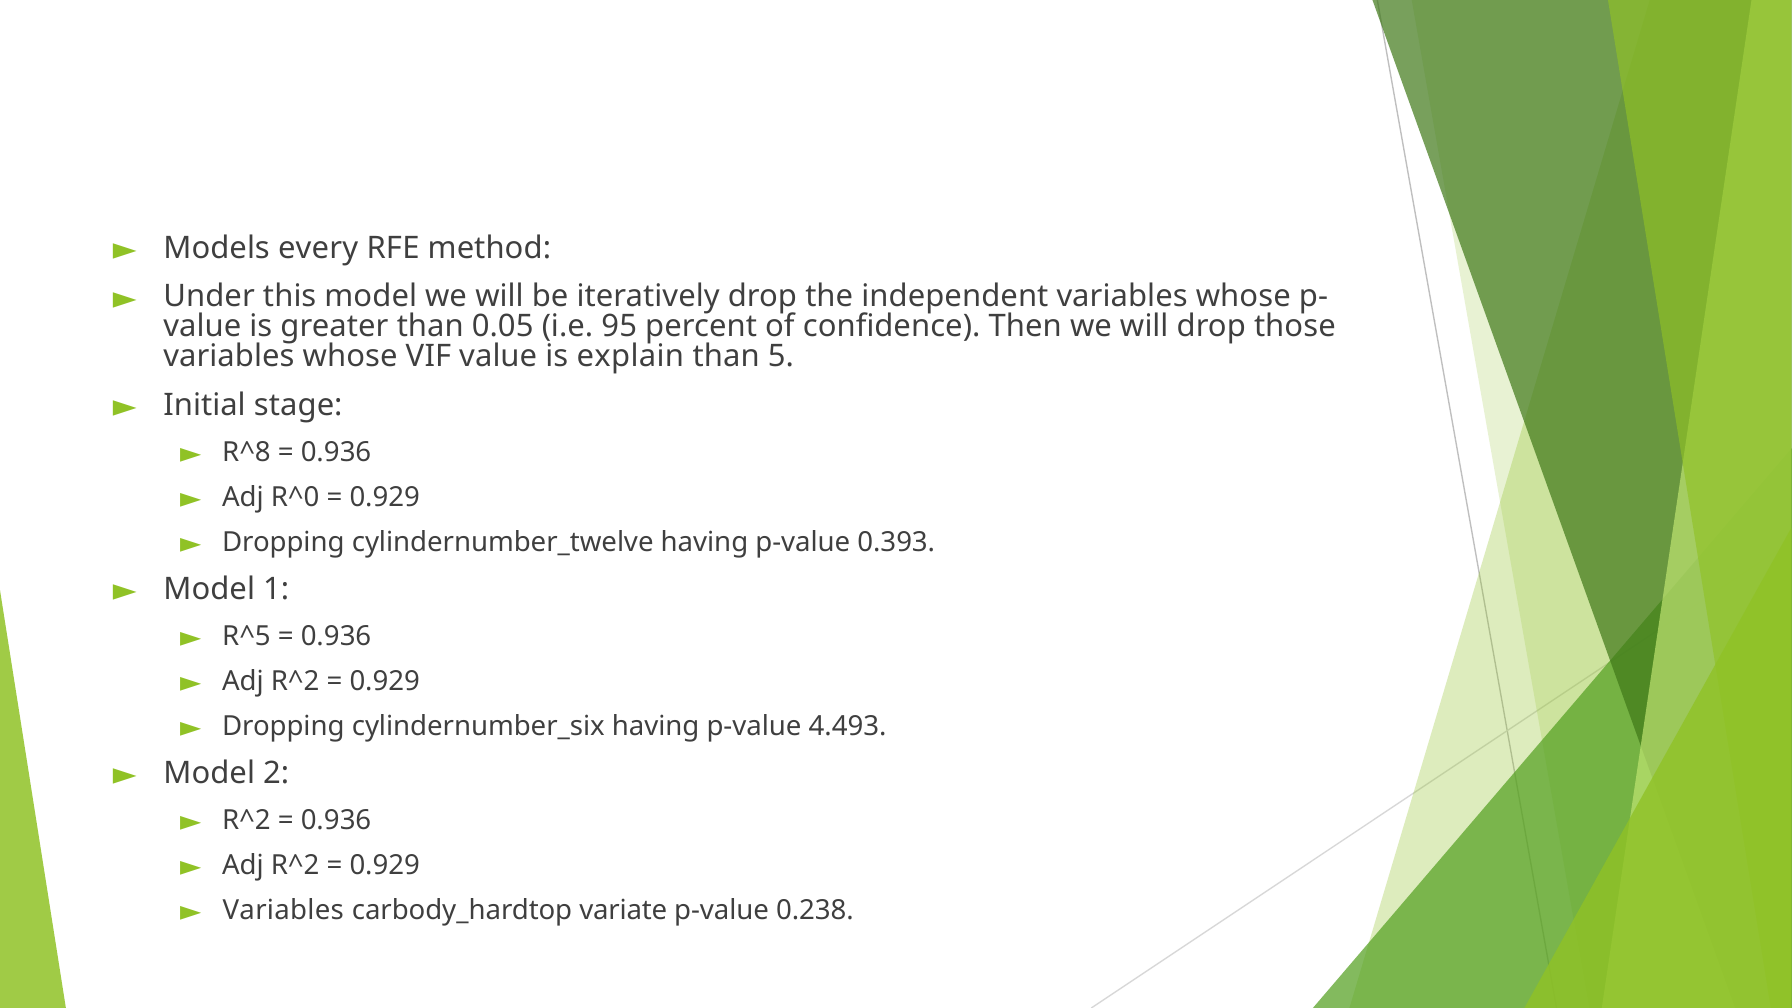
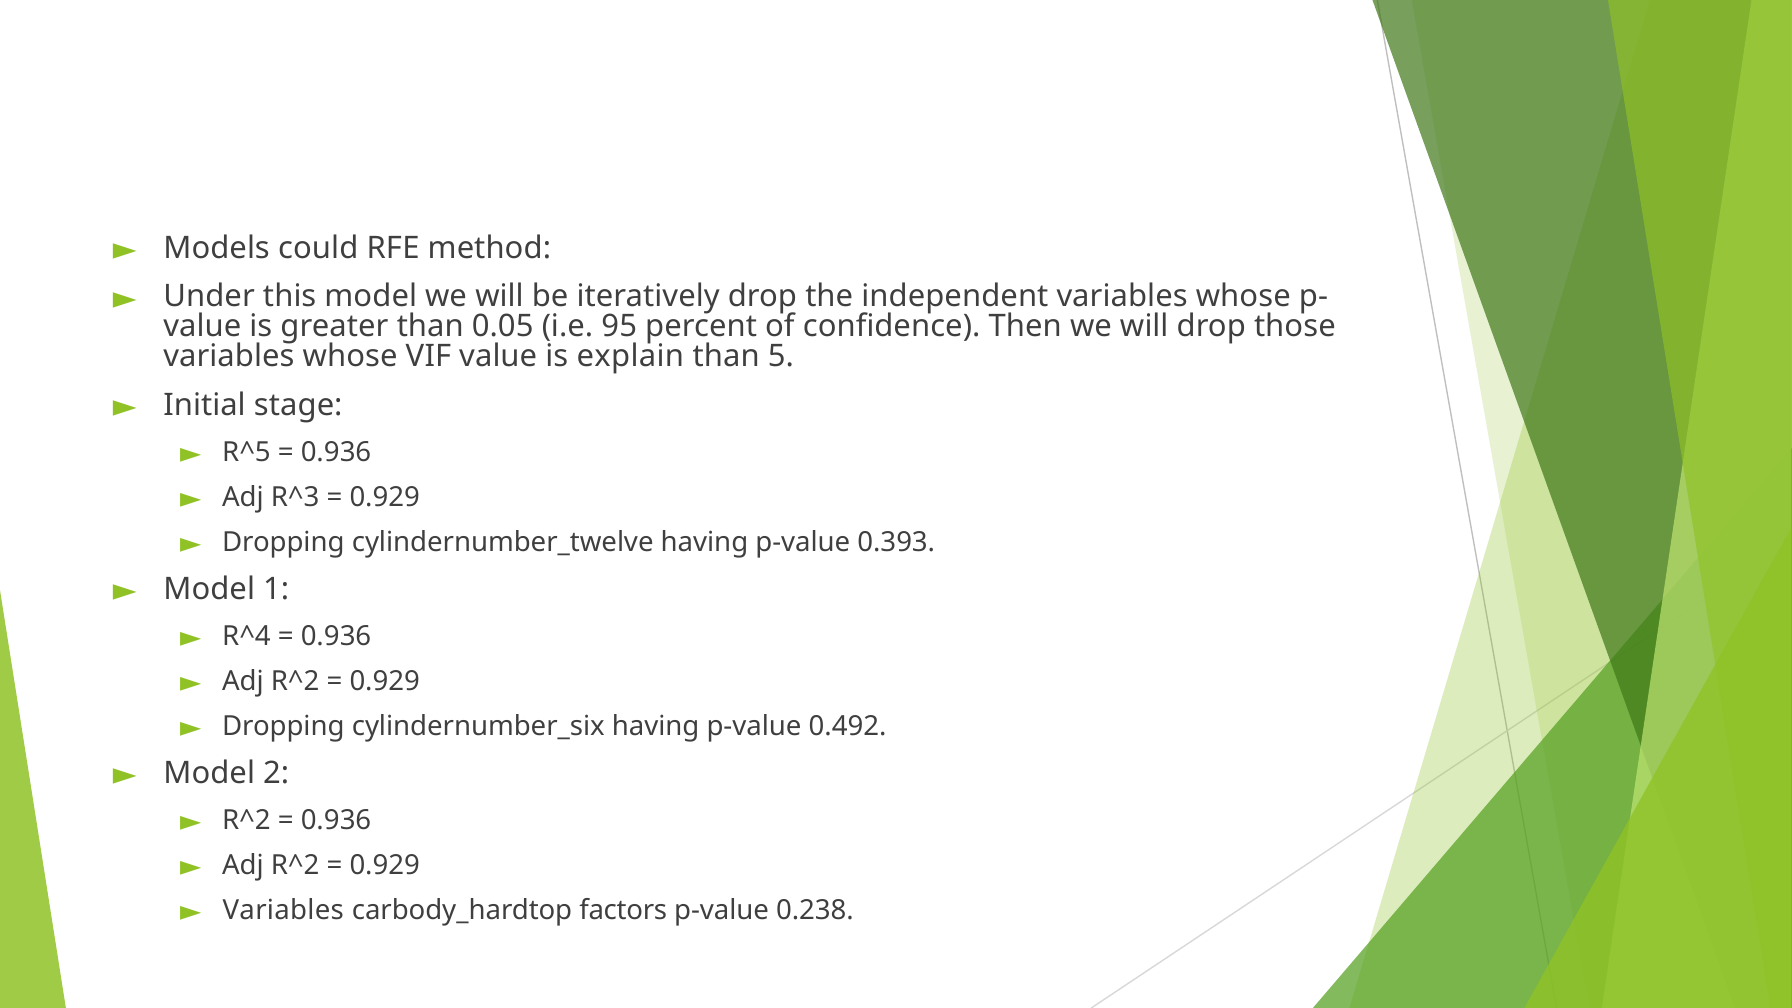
every: every -> could
R^8: R^8 -> R^5
R^0: R^0 -> R^3
R^5: R^5 -> R^4
4.493: 4.493 -> 0.492
variate: variate -> factors
